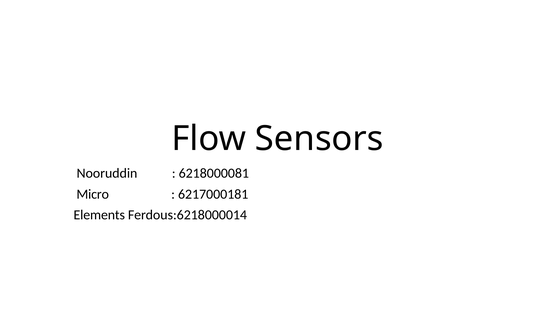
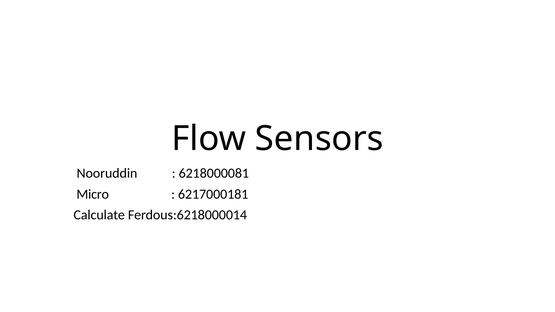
Elements: Elements -> Calculate
